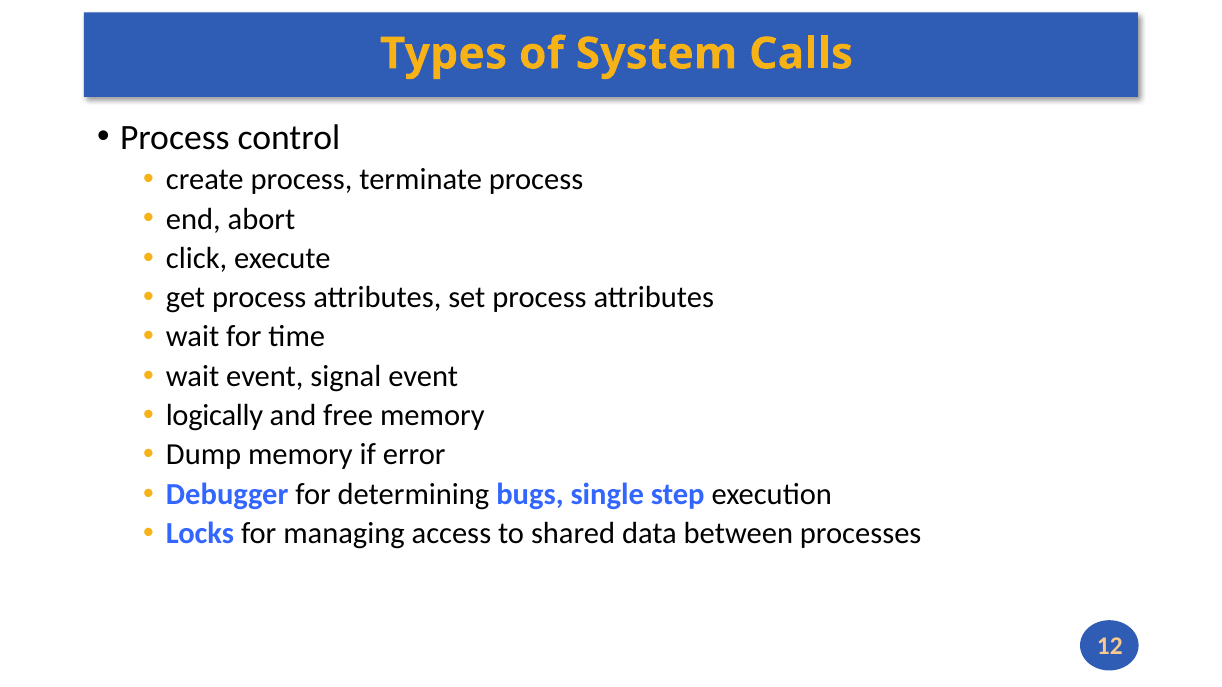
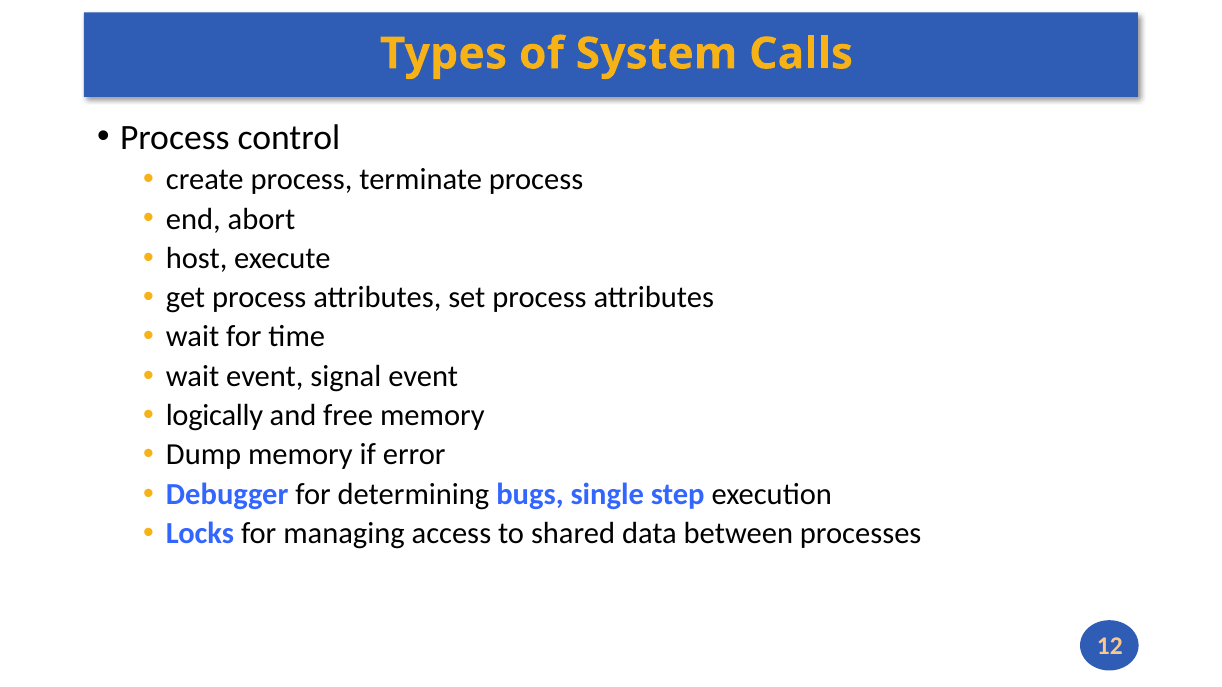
click: click -> host
